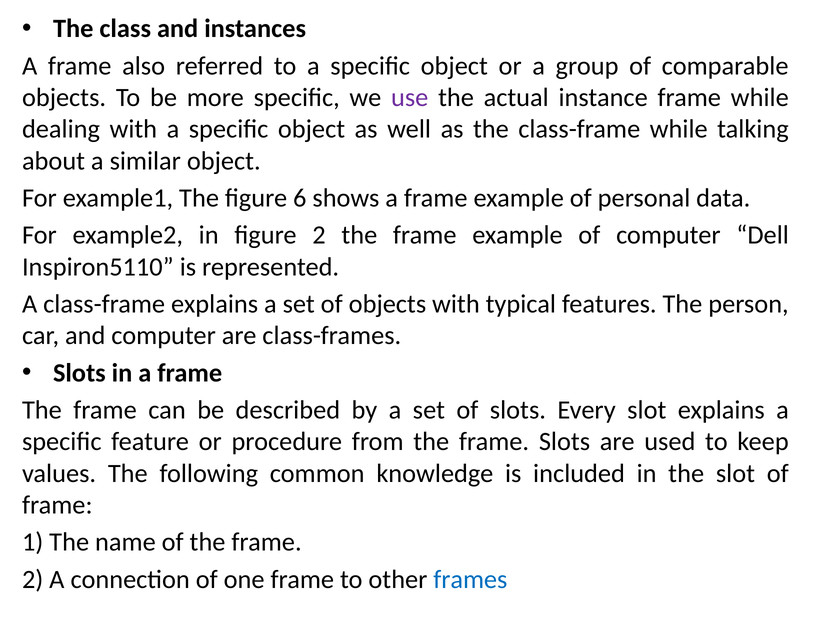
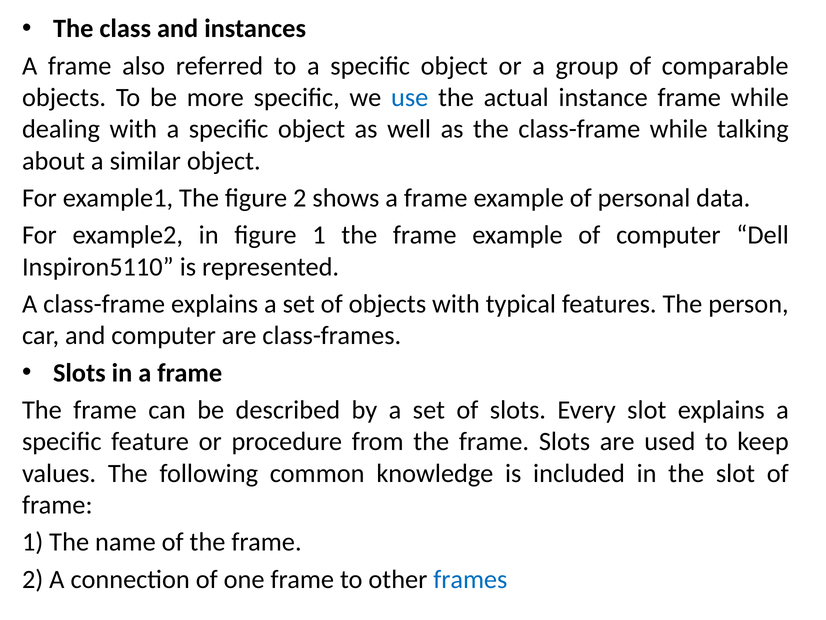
use colour: purple -> blue
figure 6: 6 -> 2
figure 2: 2 -> 1
